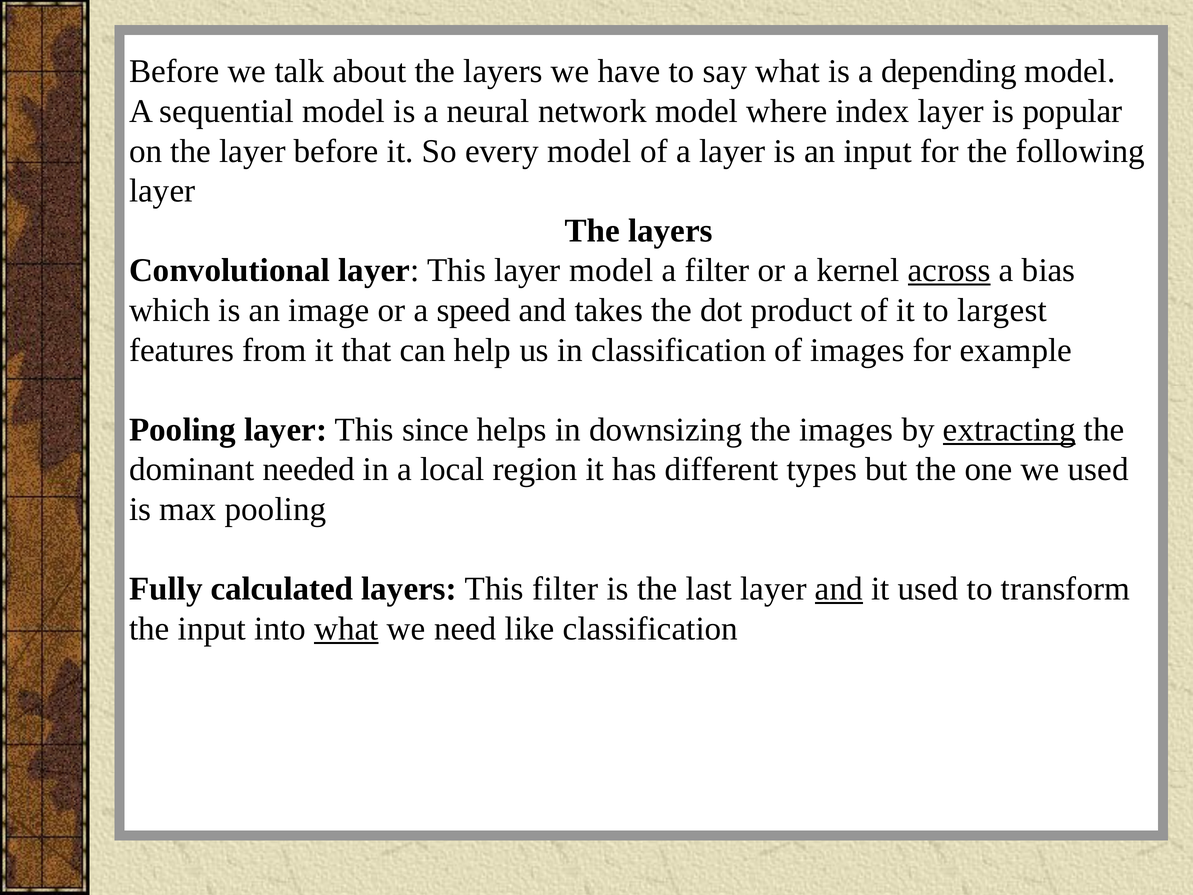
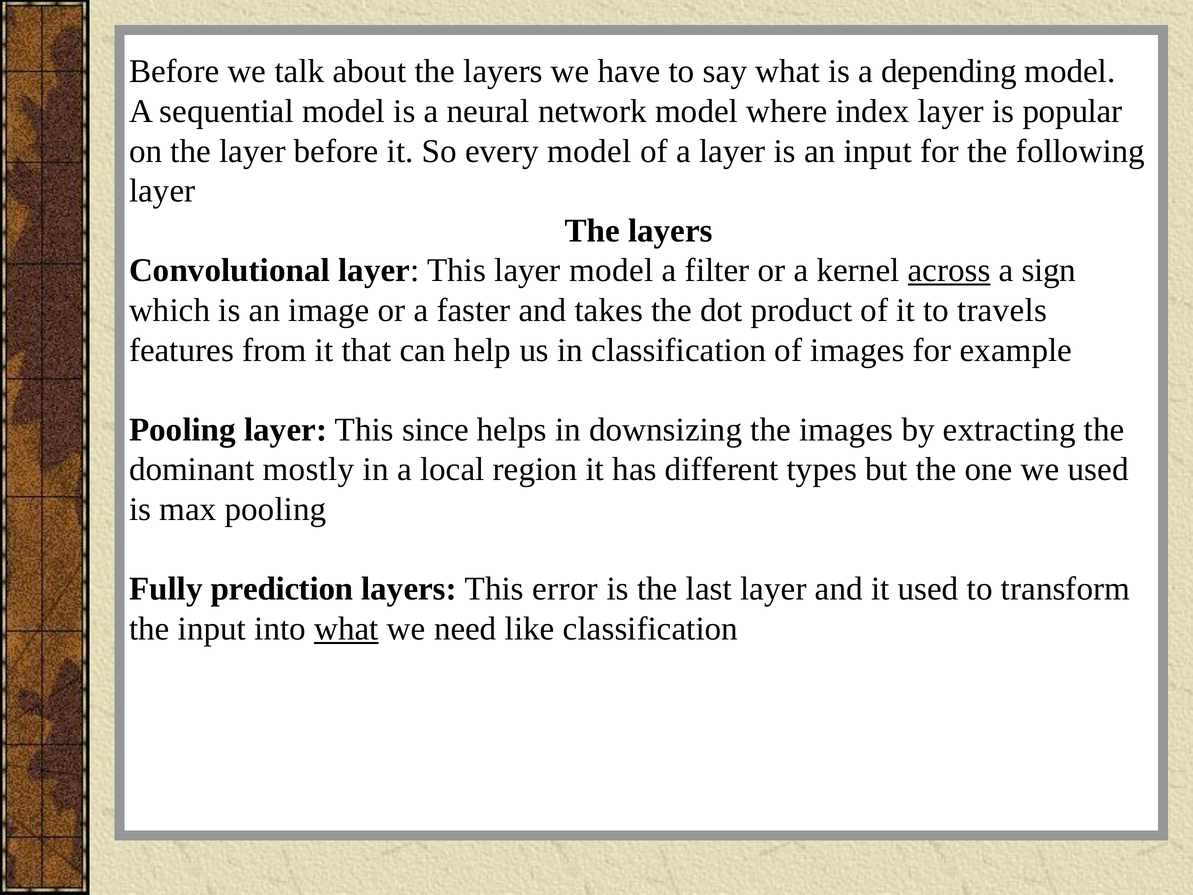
bias: bias -> sign
speed: speed -> faster
largest: largest -> travels
extracting underline: present -> none
needed: needed -> mostly
calculated: calculated -> prediction
This filter: filter -> error
and at (839, 589) underline: present -> none
